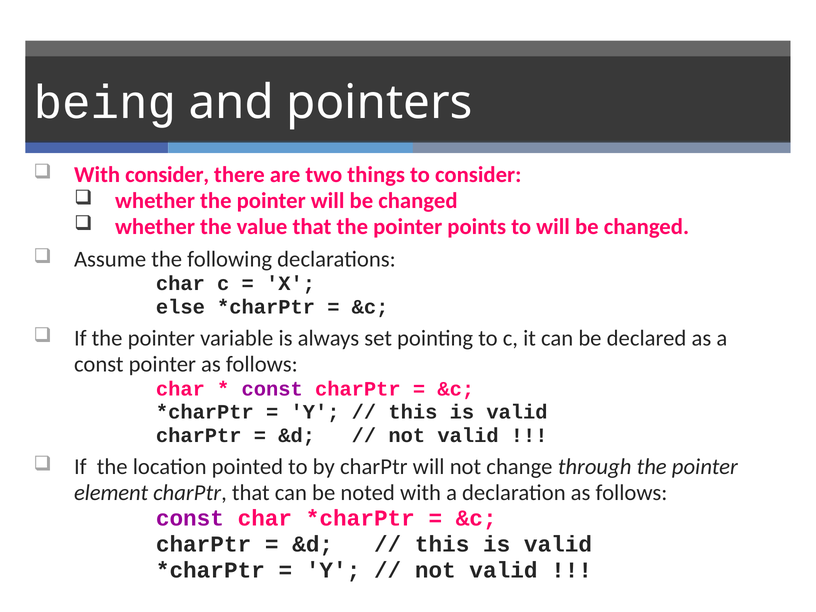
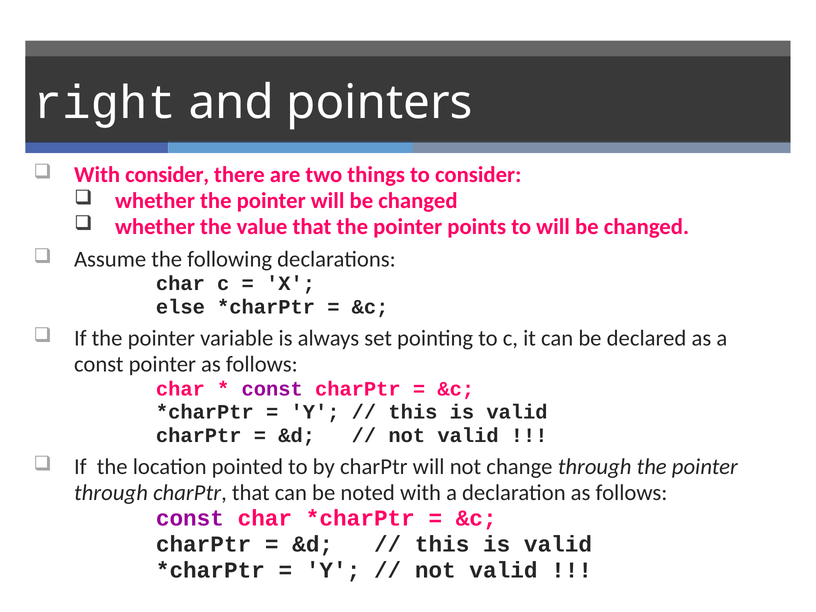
being: being -> right
element at (111, 493): element -> through
